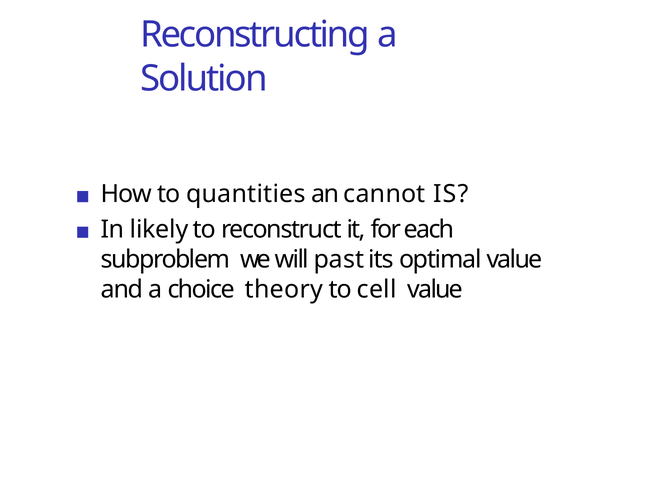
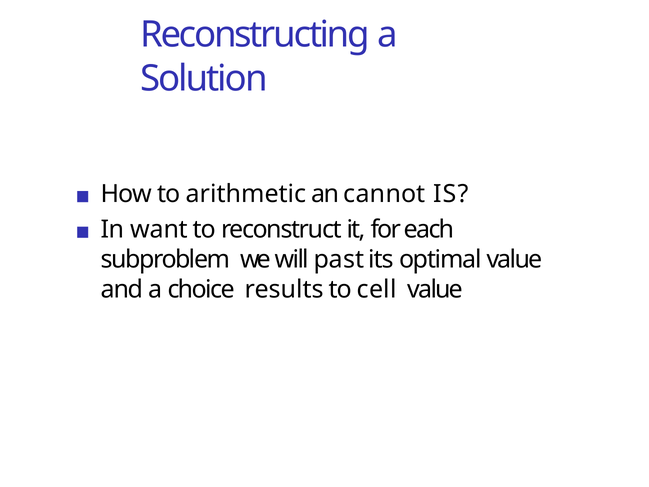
quantities: quantities -> arithmetic
likely: likely -> want
theory: theory -> results
